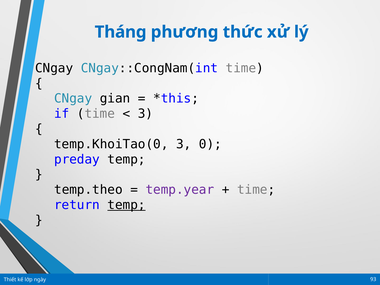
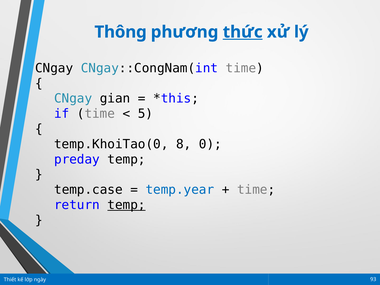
Tháng: Tháng -> Thông
thức underline: none -> present
3 at (145, 114): 3 -> 5
temp.KhoiTao(0 3: 3 -> 8
temp.theo: temp.theo -> temp.case
temp.year colour: purple -> blue
